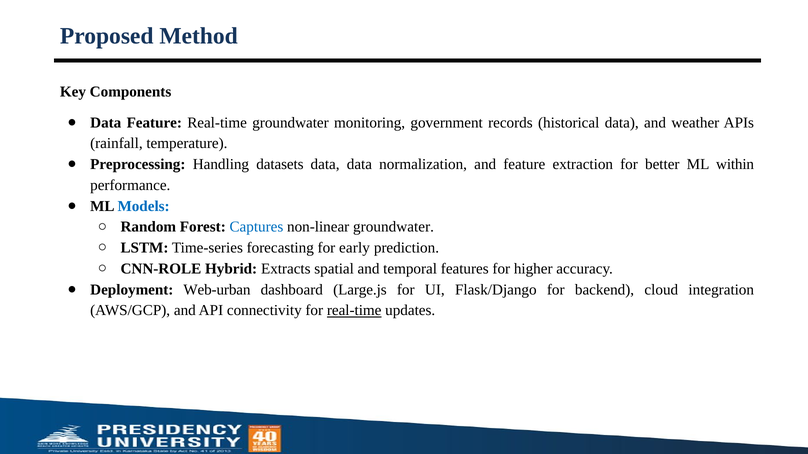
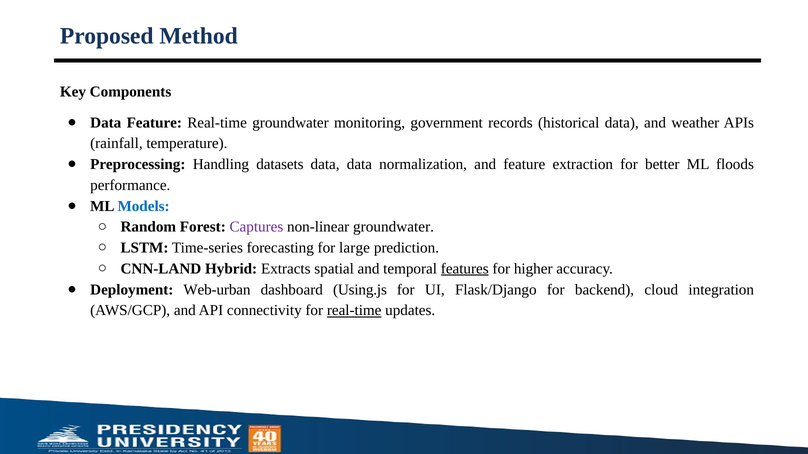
within: within -> floods
Captures colour: blue -> purple
early: early -> large
CNN-ROLE: CNN-ROLE -> CNN-LAND
features underline: none -> present
Large.js: Large.js -> Using.js
